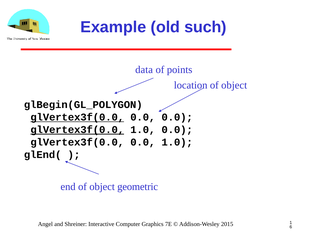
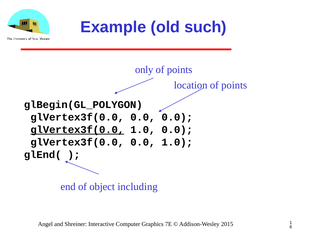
data: data -> only
location of object: object -> points
glVertex3f(0.0 at (77, 117) underline: present -> none
geometric: geometric -> including
